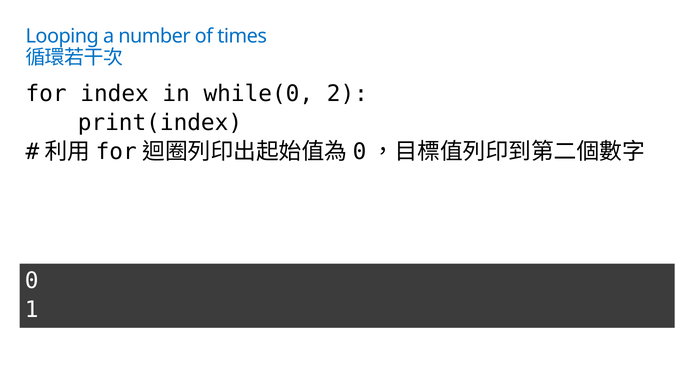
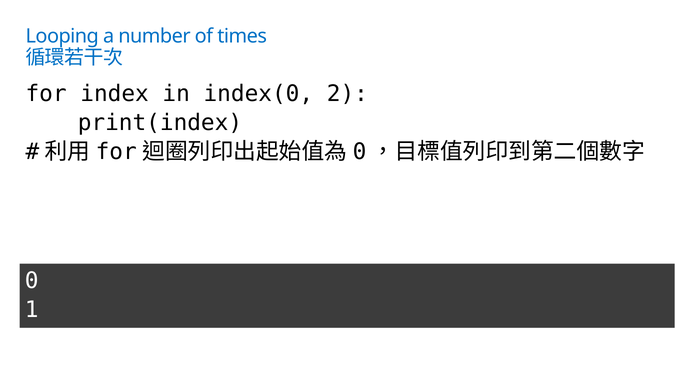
while(0: while(0 -> index(0
